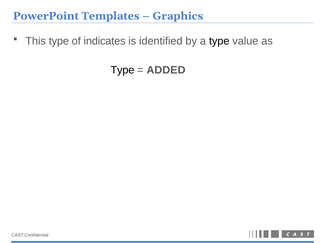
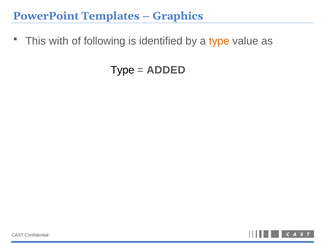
This type: type -> with
indicates: indicates -> following
type at (219, 41) colour: black -> orange
